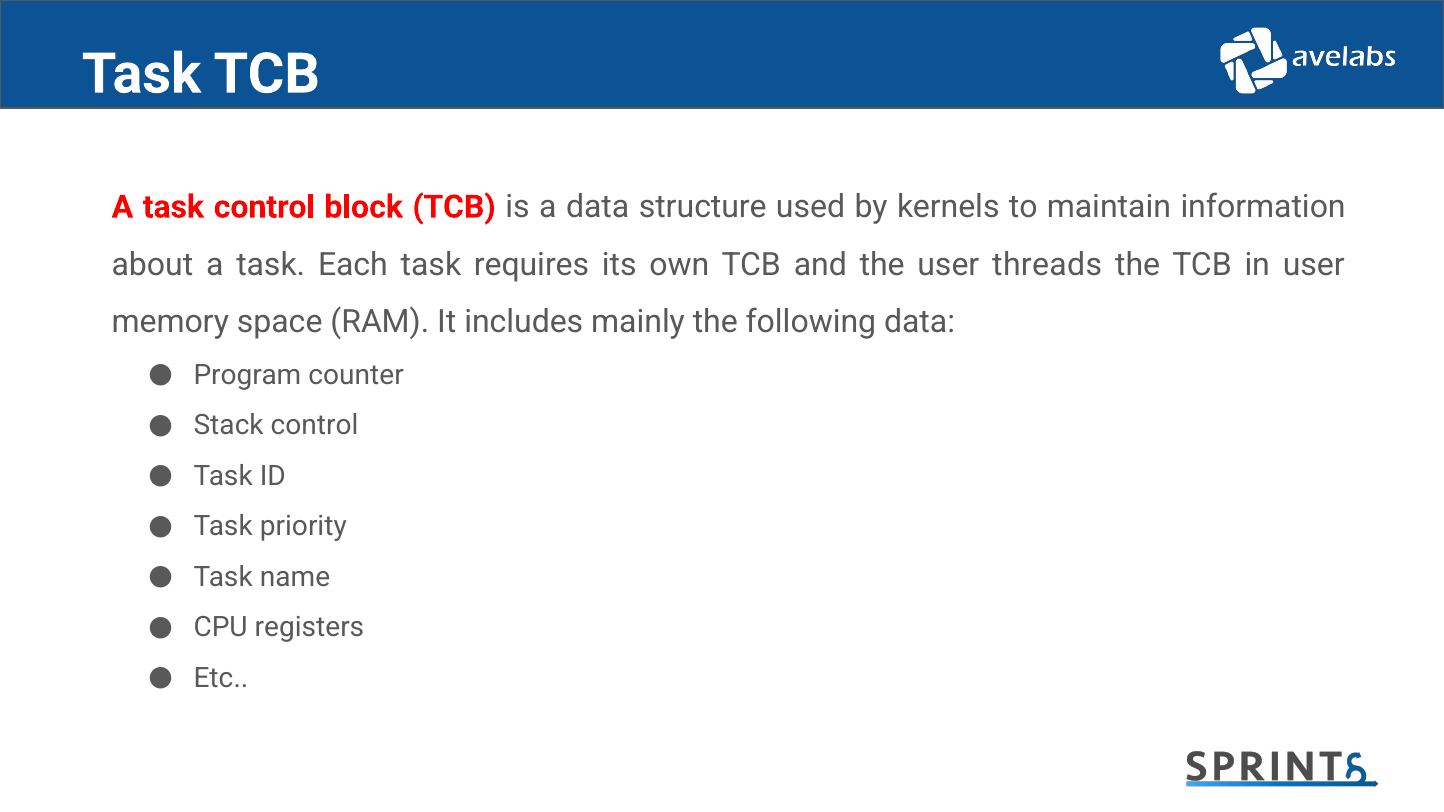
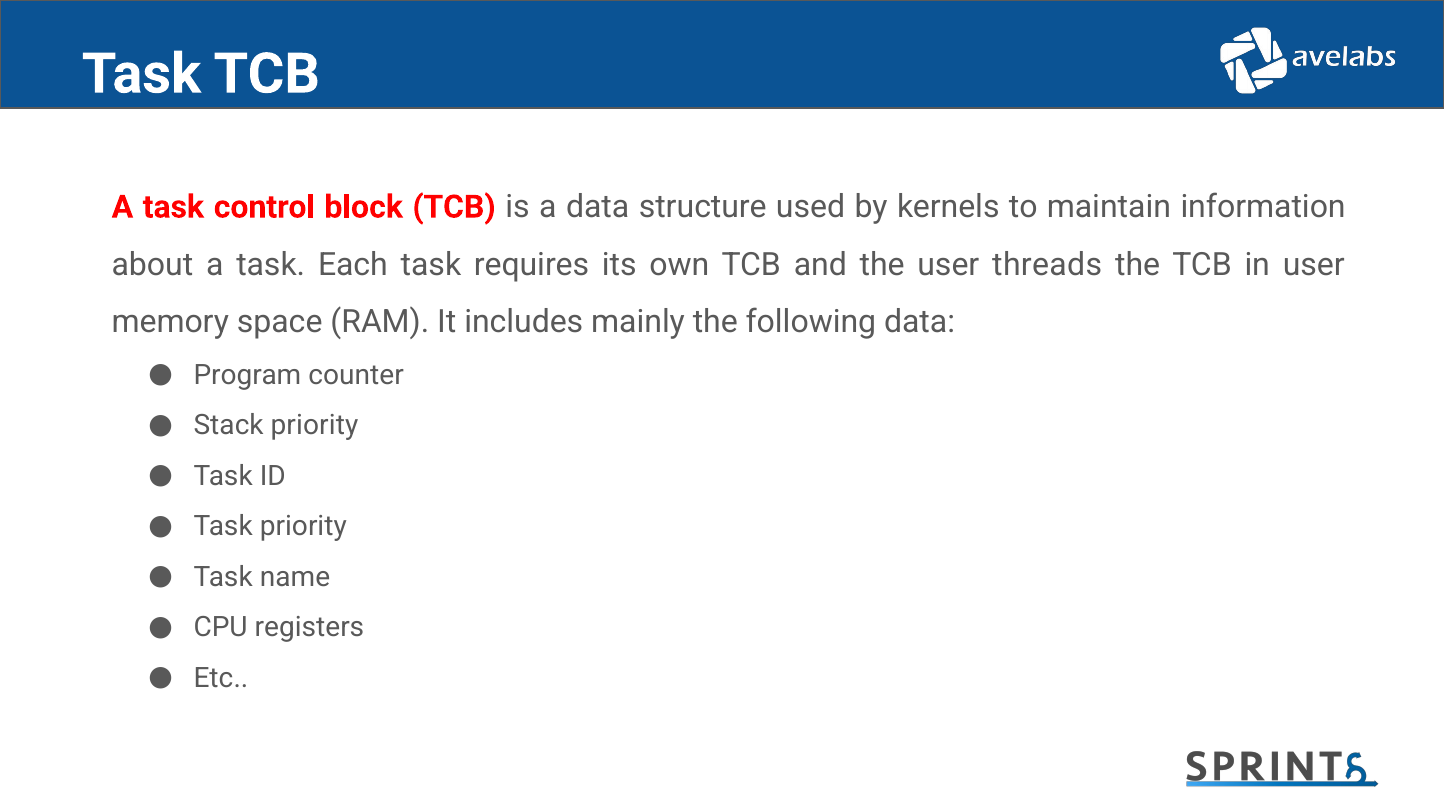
Stack control: control -> priority
